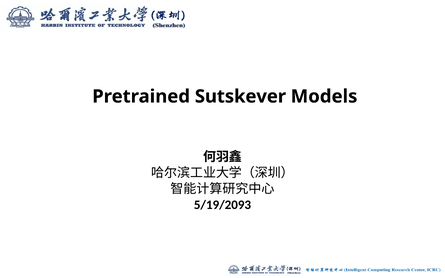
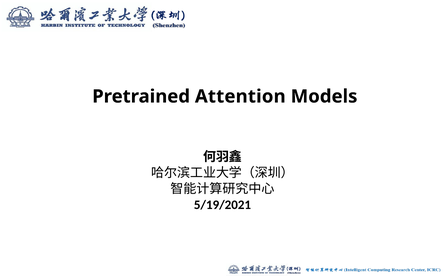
Sutskever: Sutskever -> Attention
5/19/2093: 5/19/2093 -> 5/19/2021
